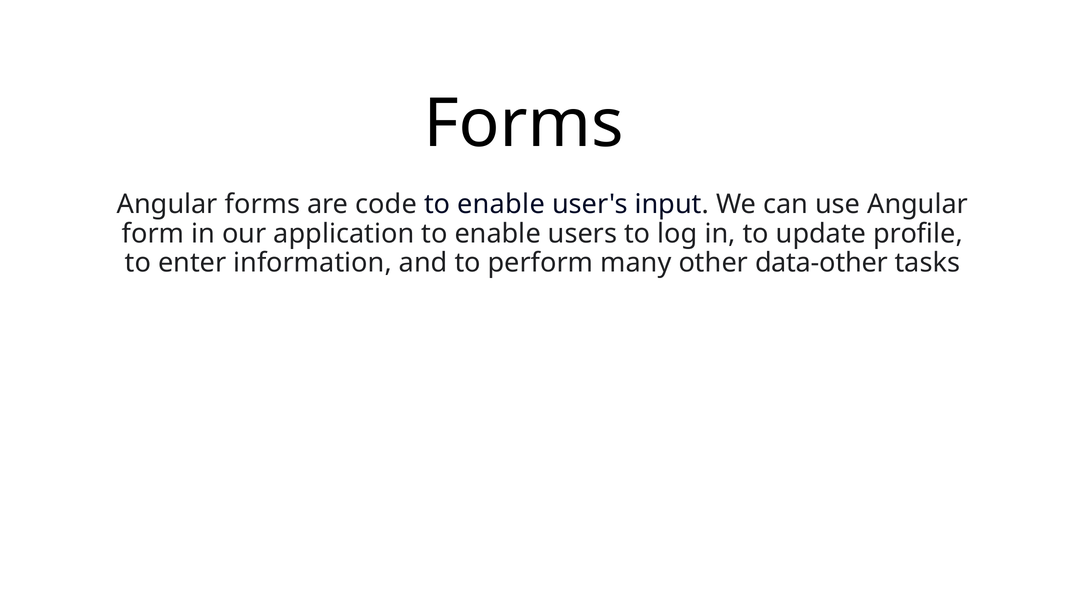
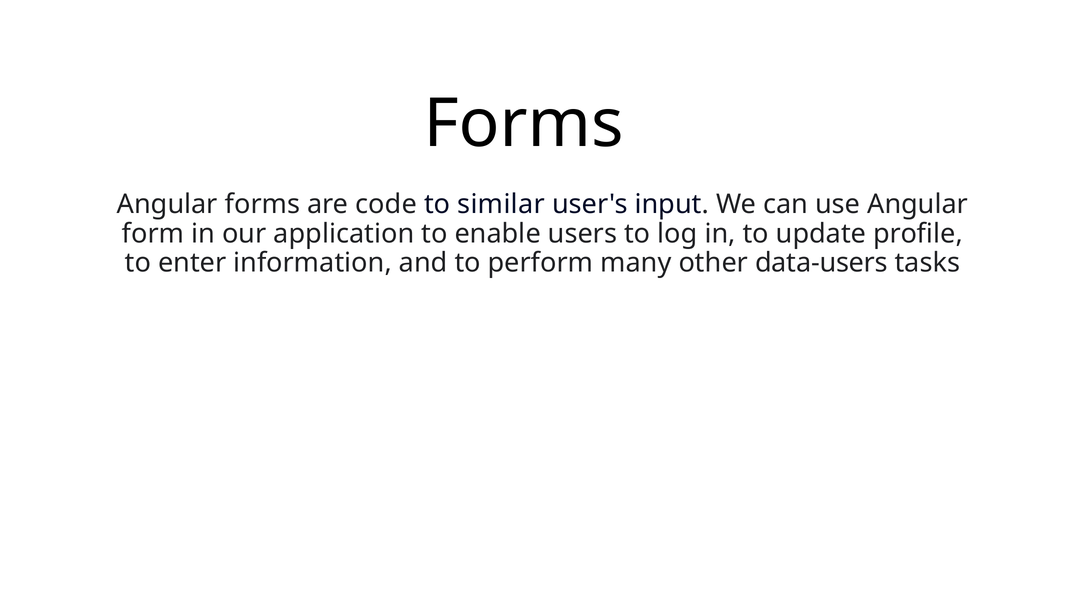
enable at (501, 205): enable -> similar
data-other: data-other -> data-users
